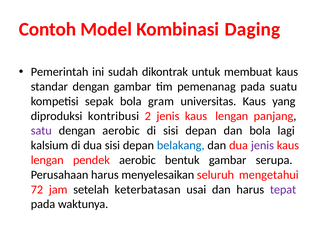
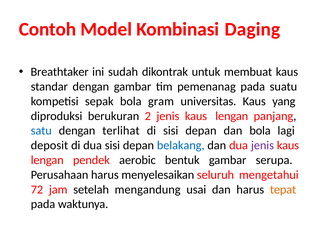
Pemerintah: Pemerintah -> Breathtaker
kontribusi: kontribusi -> berukuran
satu colour: purple -> blue
dengan aerobic: aerobic -> terlihat
kalsium: kalsium -> deposit
keterbatasan: keterbatasan -> mengandung
tepat colour: purple -> orange
